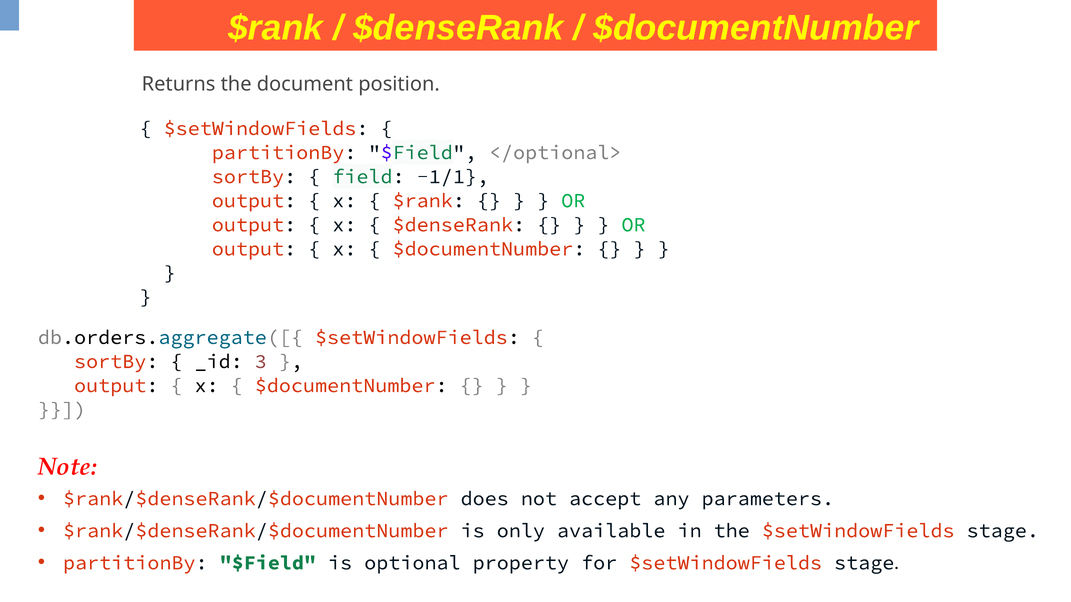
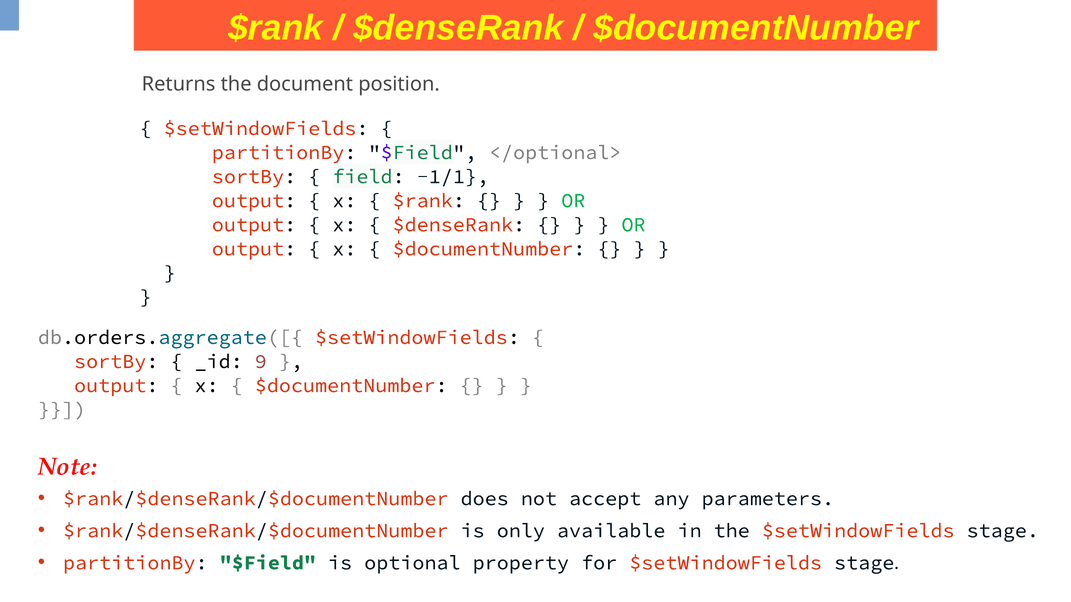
3: 3 -> 9
